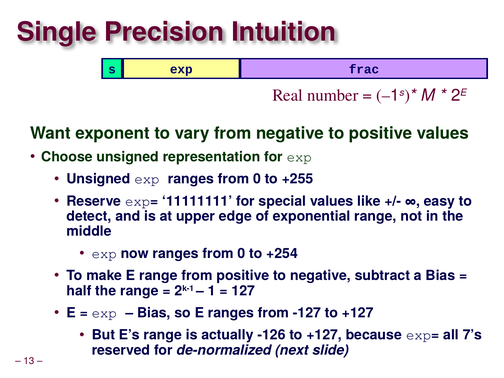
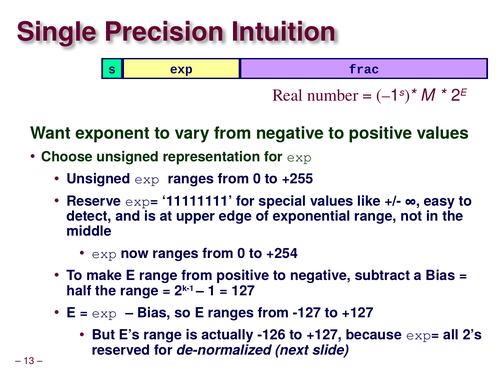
7’s: 7’s -> 2’s
